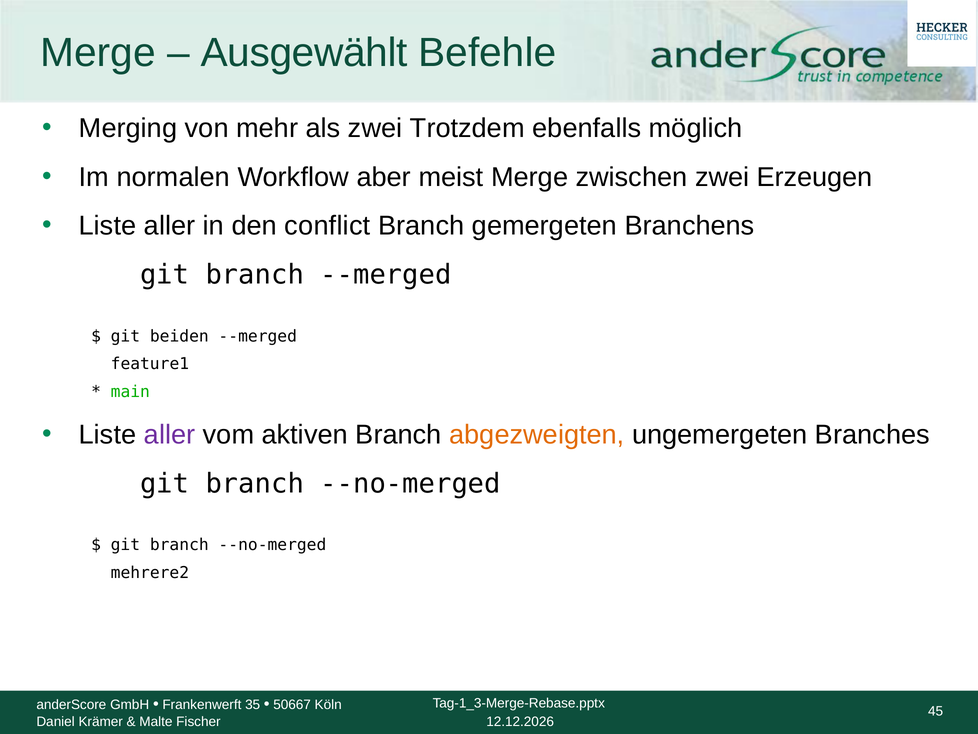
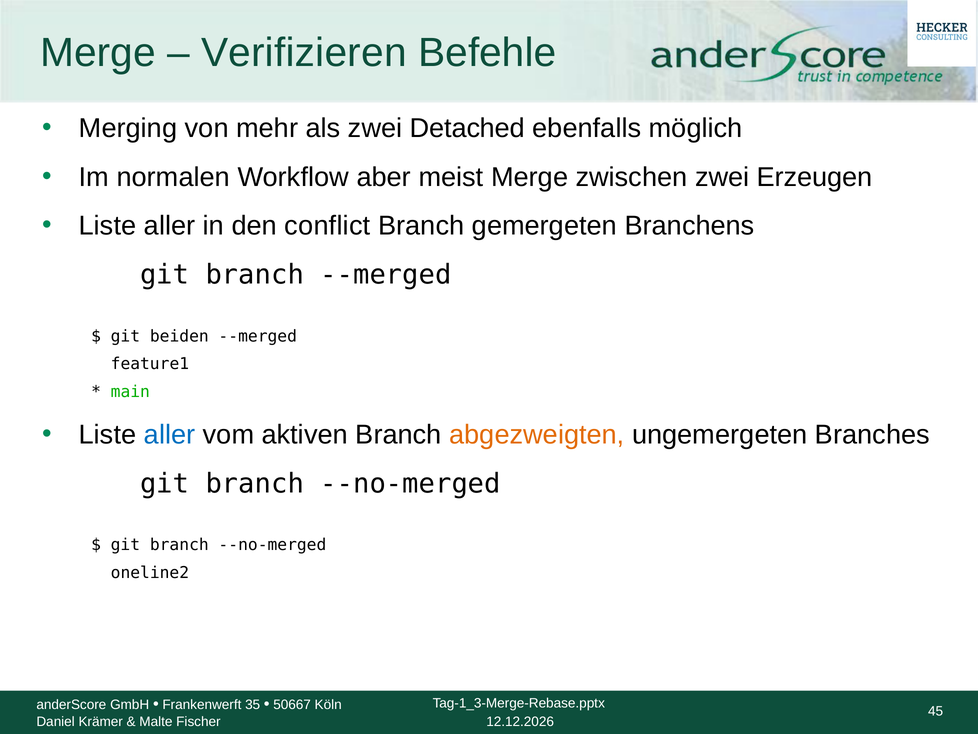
Ausgewählt: Ausgewählt -> Verifizieren
Trotzdem: Trotzdem -> Detached
aller at (170, 435) colour: purple -> blue
mehrere2: mehrere2 -> oneline2
